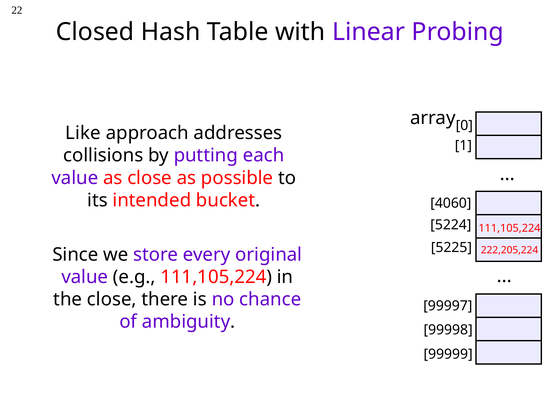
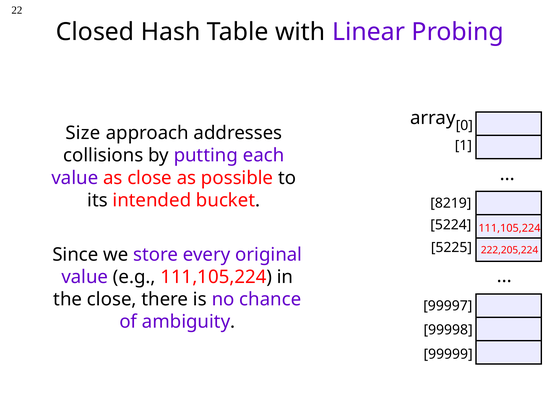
Like: Like -> Size
4060: 4060 -> 8219
